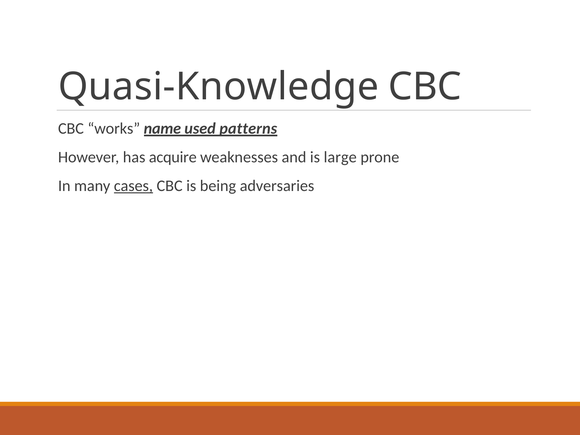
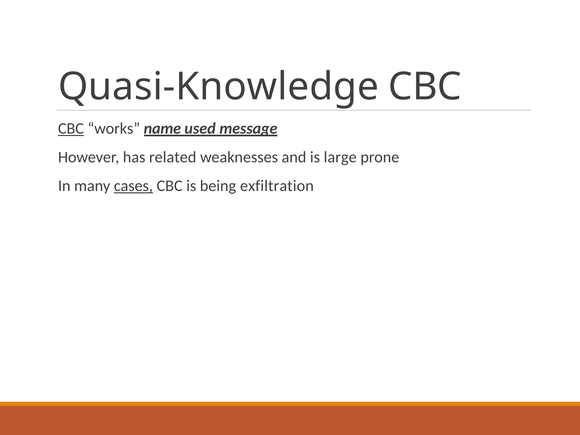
CBC at (71, 129) underline: none -> present
patterns: patterns -> message
acquire: acquire -> related
adversaries: adversaries -> exfiltration
